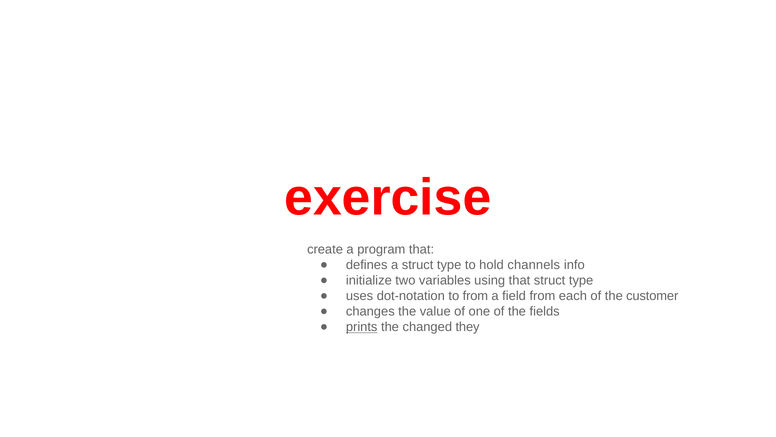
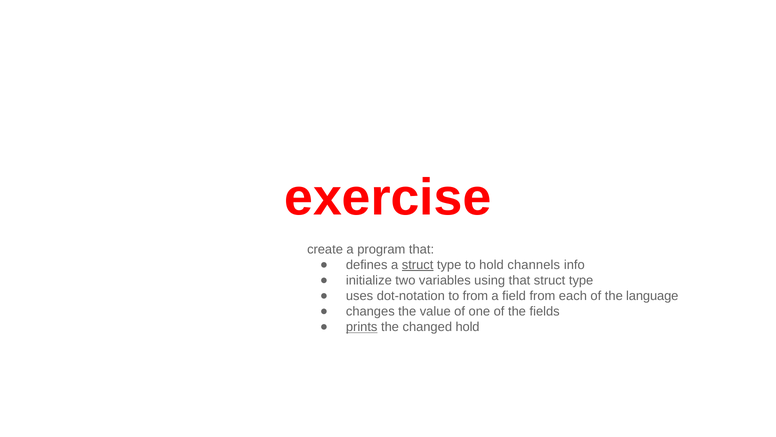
struct at (418, 265) underline: none -> present
customer: customer -> language
changed they: they -> hold
